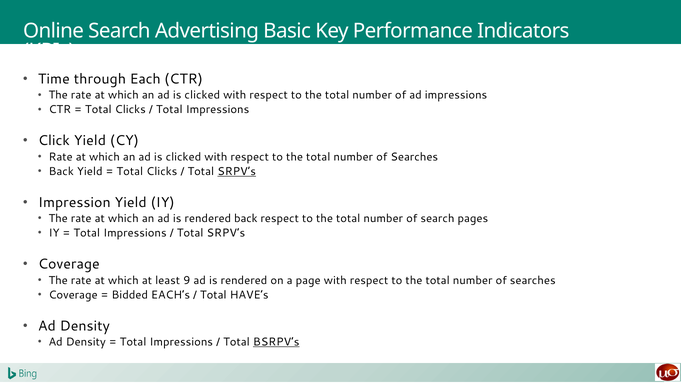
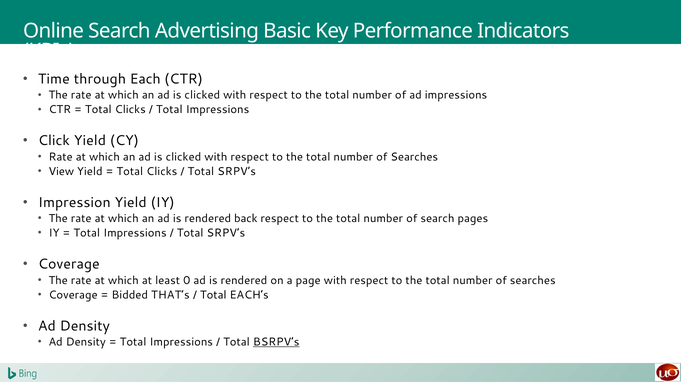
Back at (61, 171): Back -> View
SRPV’s at (237, 171) underline: present -> none
9: 9 -> 0
EACH’s: EACH’s -> THAT’s
HAVE’s: HAVE’s -> EACH’s
